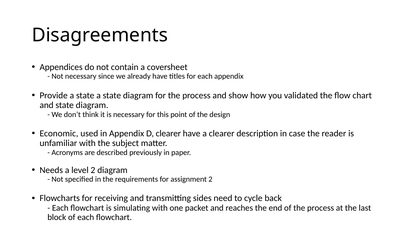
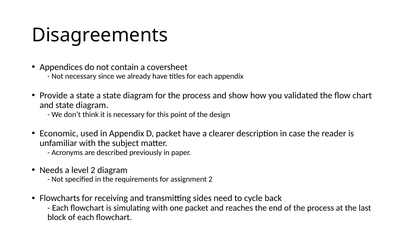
D clearer: clearer -> packet
